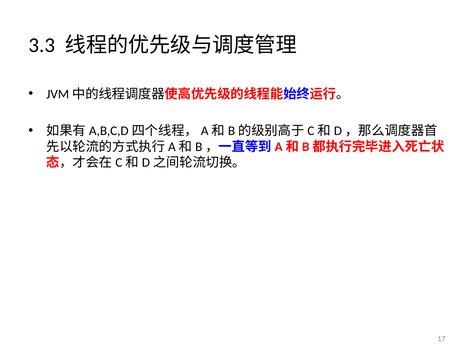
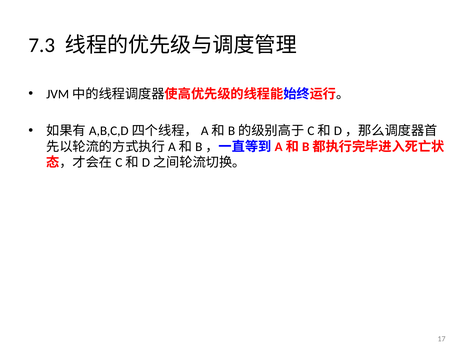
3.3: 3.3 -> 7.3
